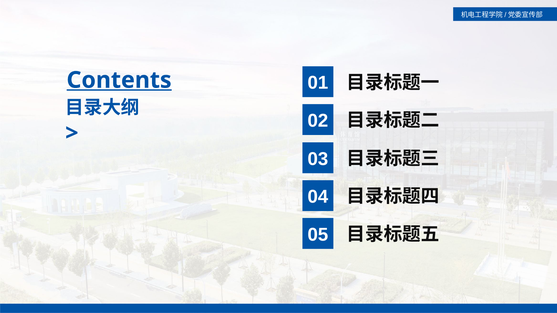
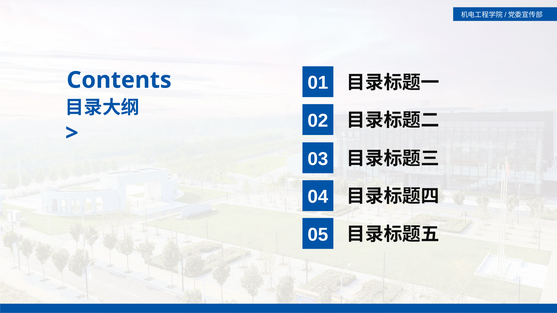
Contents underline: present -> none
